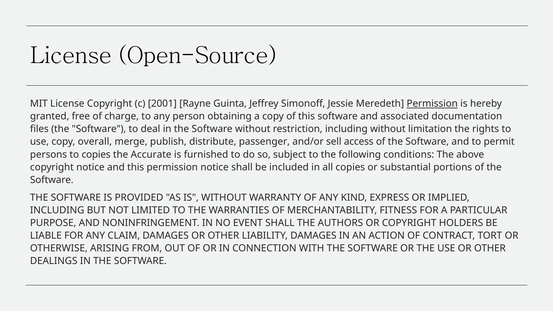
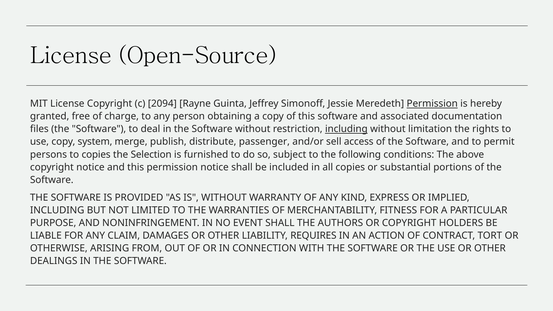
2001: 2001 -> 2094
including at (346, 129) underline: none -> present
overall: overall -> system
Accurate: Accurate -> Selection
LIABILITY DAMAGES: DAMAGES -> REQUIRES
